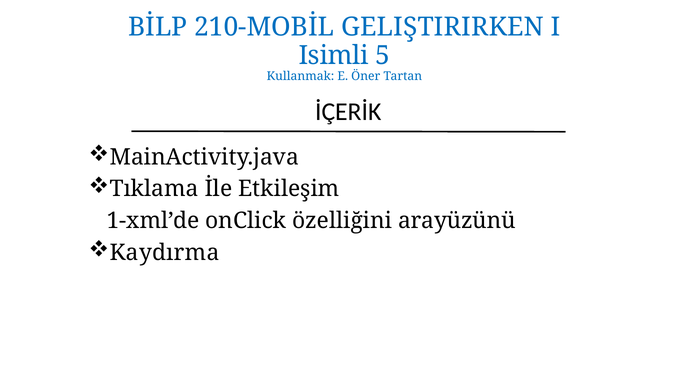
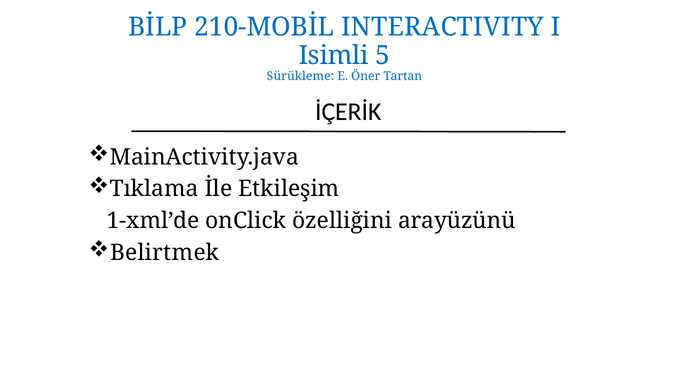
GELIŞTIRIRKEN: GELIŞTIRIRKEN -> INTERACTIVITY
Kullanmak: Kullanmak -> Sürükleme
Kaydırma: Kaydırma -> Belirtmek
